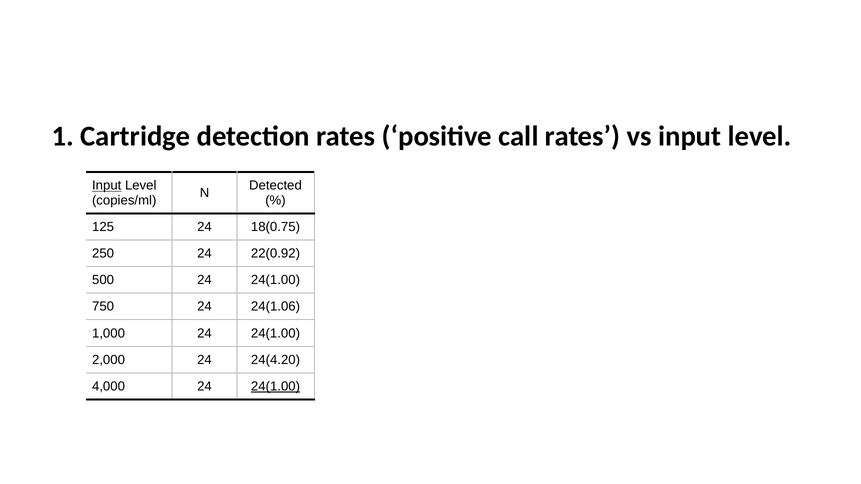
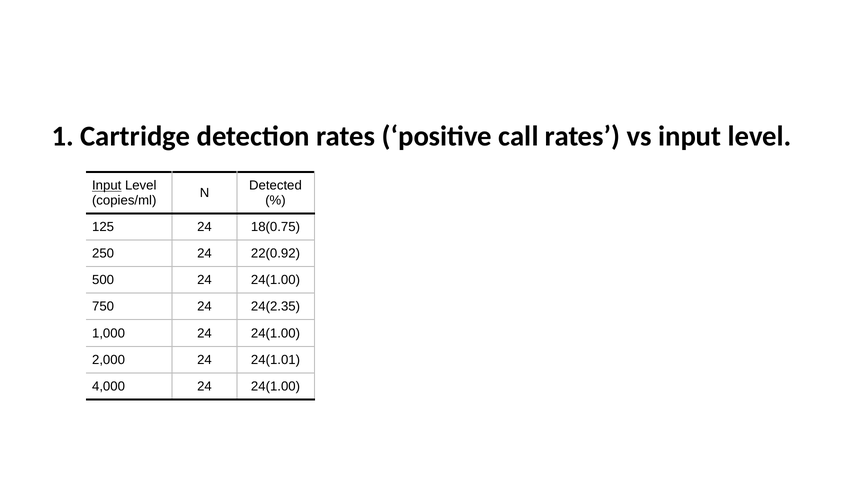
24(1.06: 24(1.06 -> 24(2.35
24(4.20: 24(4.20 -> 24(1.01
24(1.00 at (276, 387) underline: present -> none
